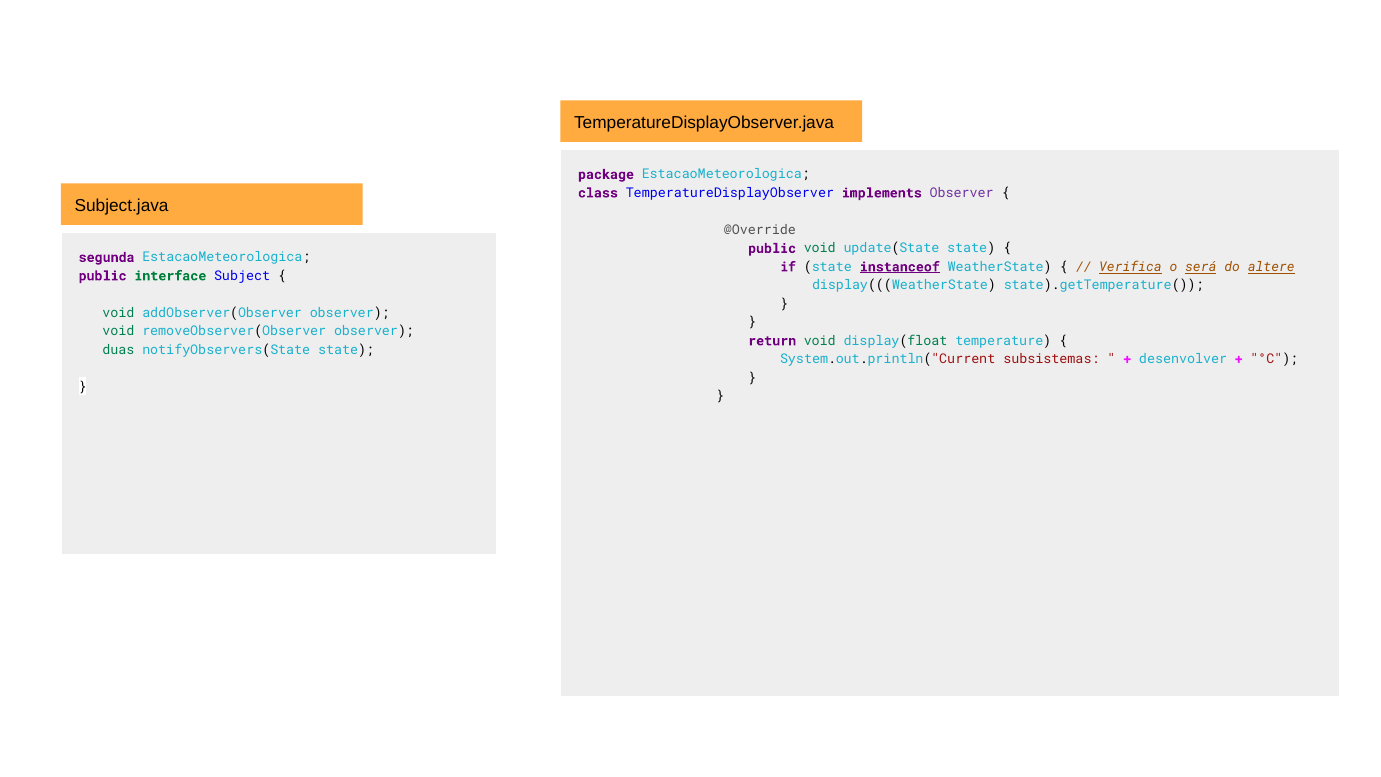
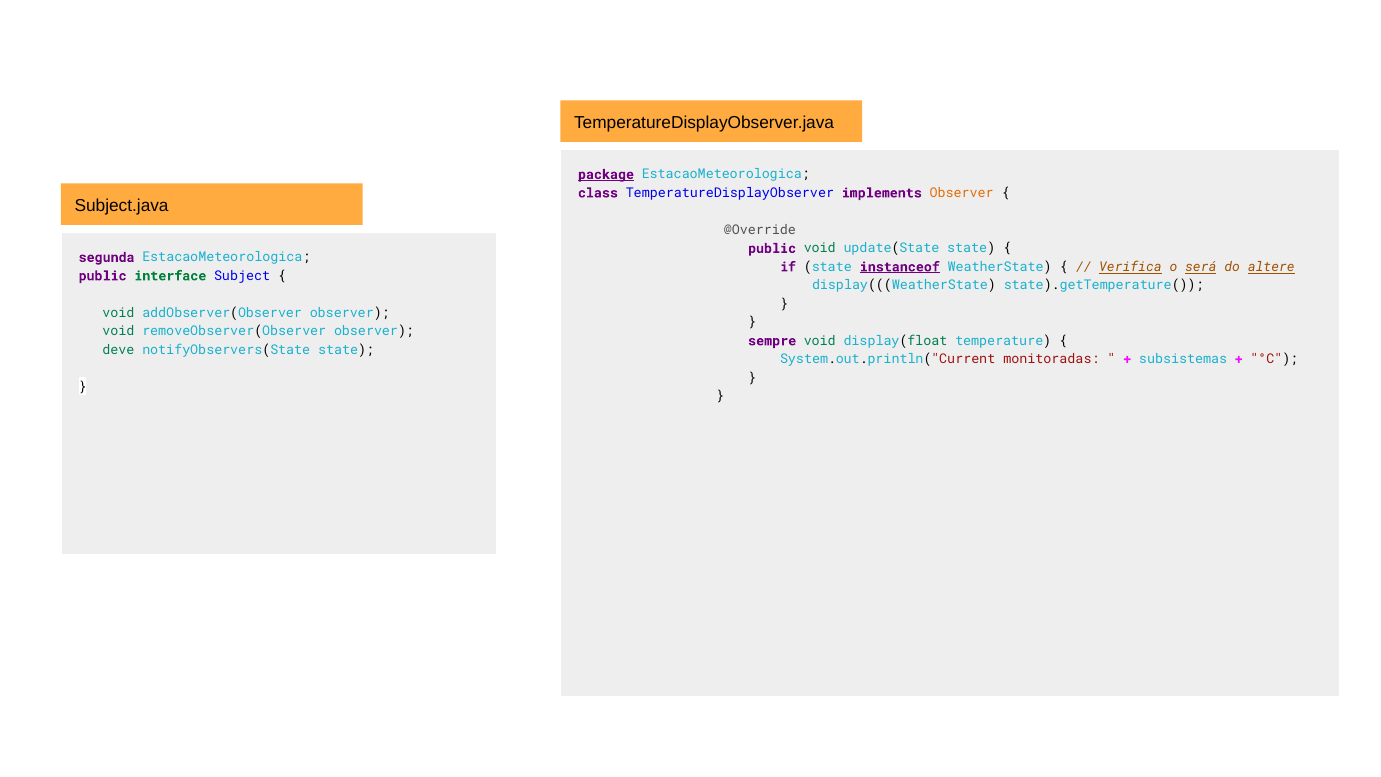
package underline: none -> present
Observer at (962, 193) colour: purple -> orange
return: return -> sempre
duas: duas -> deve
subsistemas: subsistemas -> monitoradas
desenvolver: desenvolver -> subsistemas
